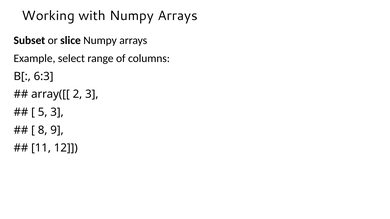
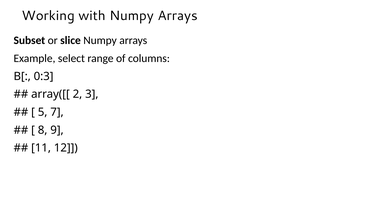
6:3: 6:3 -> 0:3
5 3: 3 -> 7
